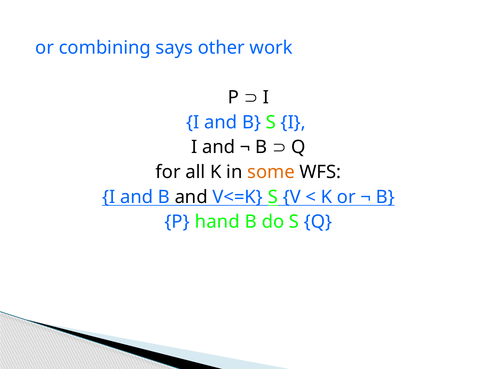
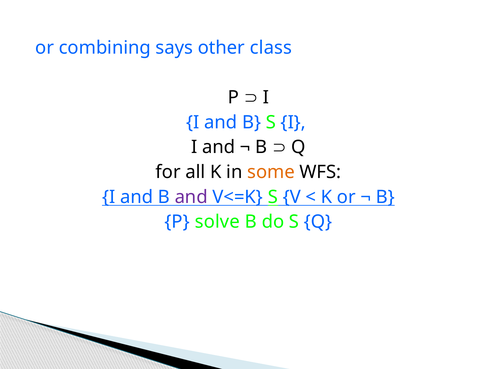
work: work -> class
and at (191, 197) colour: black -> purple
hand: hand -> solve
